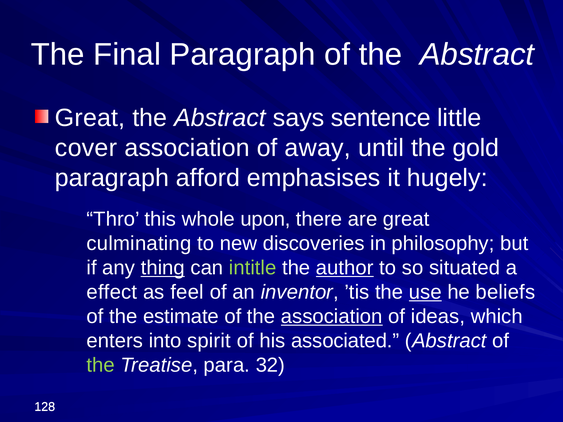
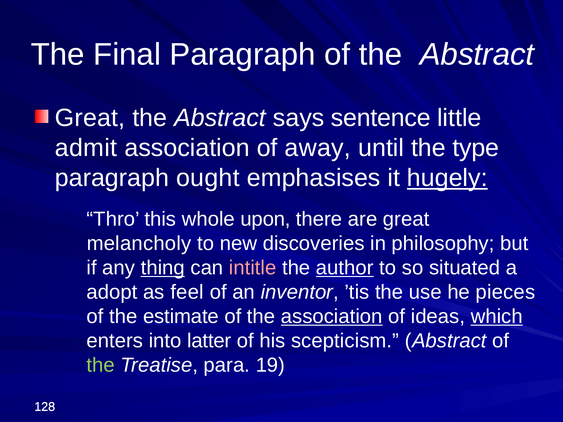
cover: cover -> admit
gold: gold -> type
afford: afford -> ought
hugely underline: none -> present
culminating: culminating -> melancholy
intitle colour: light green -> pink
effect: effect -> adopt
use underline: present -> none
beliefs: beliefs -> pieces
which underline: none -> present
spirit: spirit -> latter
associated: associated -> scepticism
32: 32 -> 19
